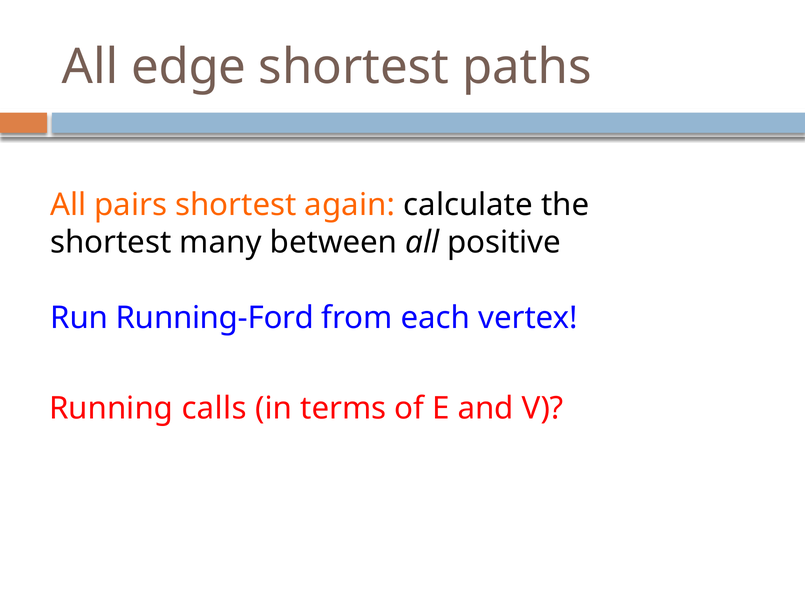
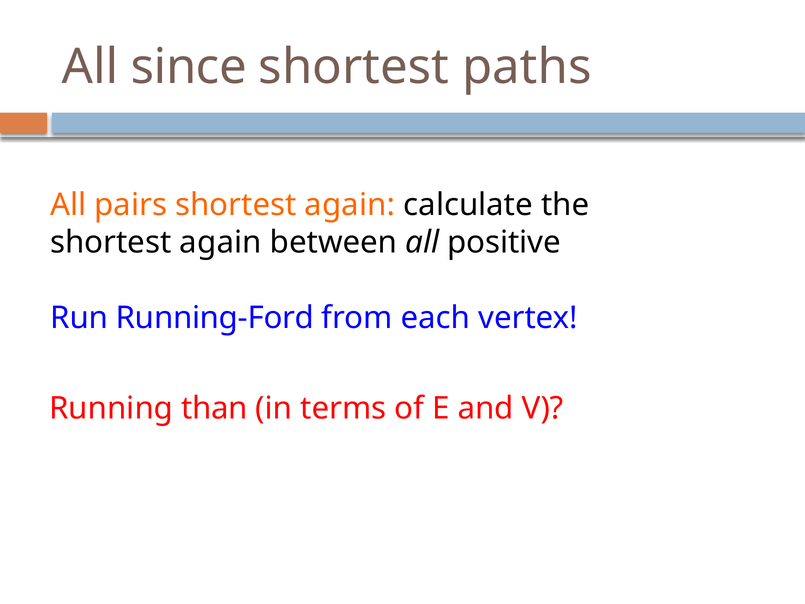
edge: edge -> since
many at (221, 243): many -> again
calls: calls -> than
